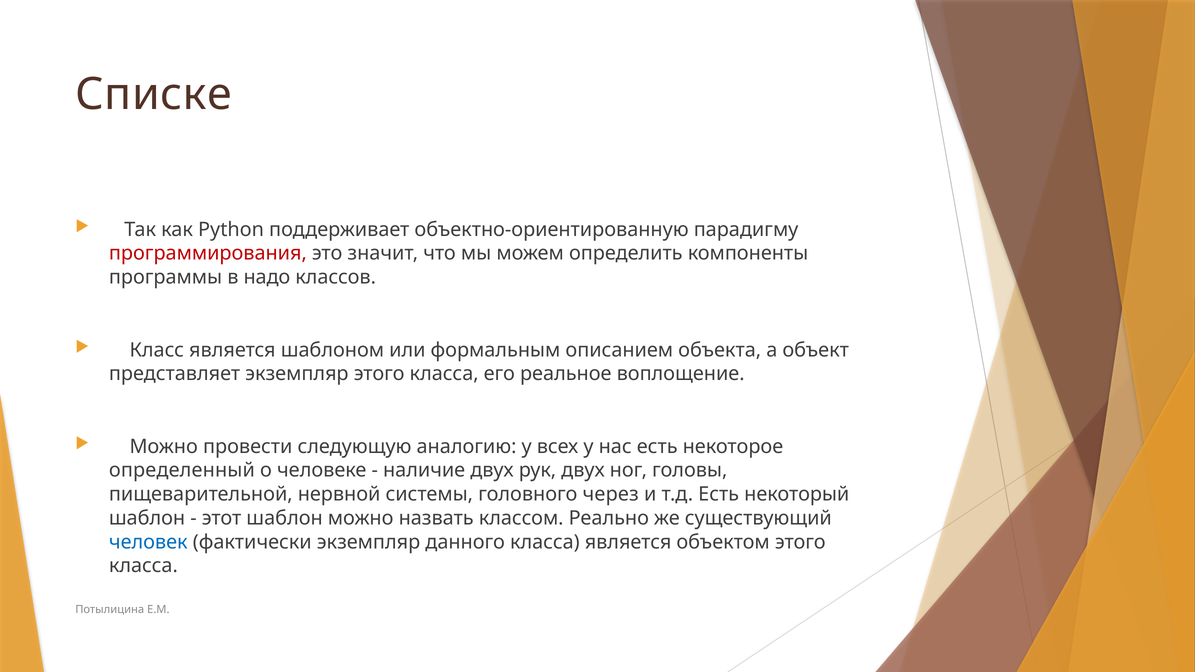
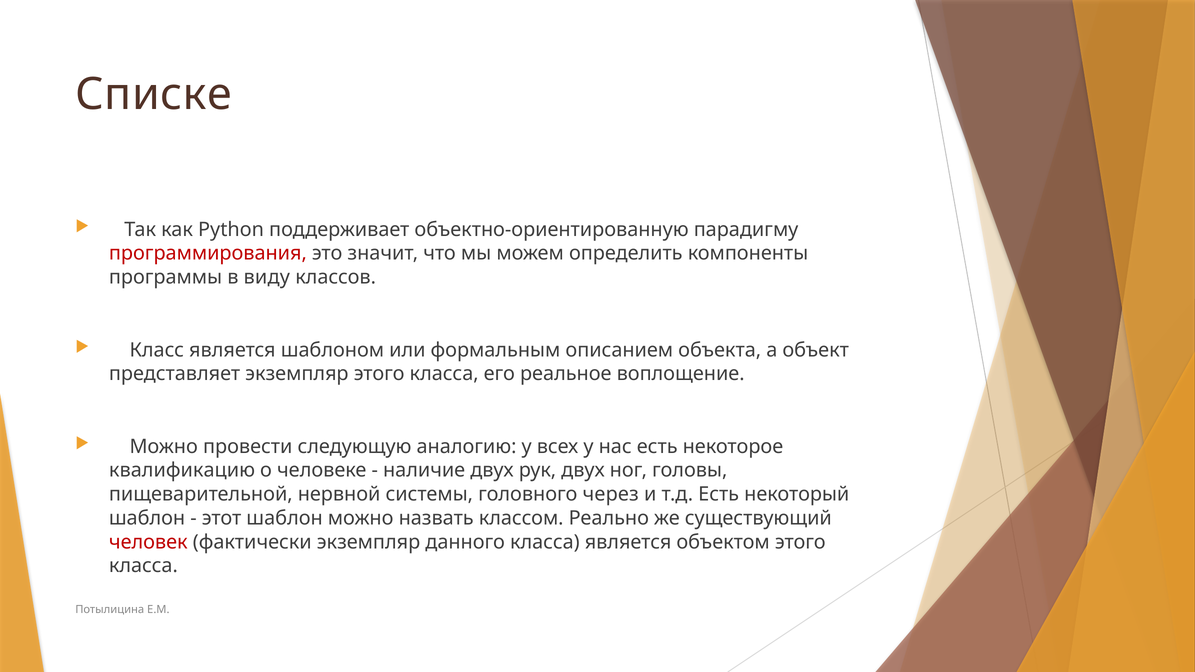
надо: надо -> виду
определенный: определенный -> квалификацию
человек colour: blue -> red
